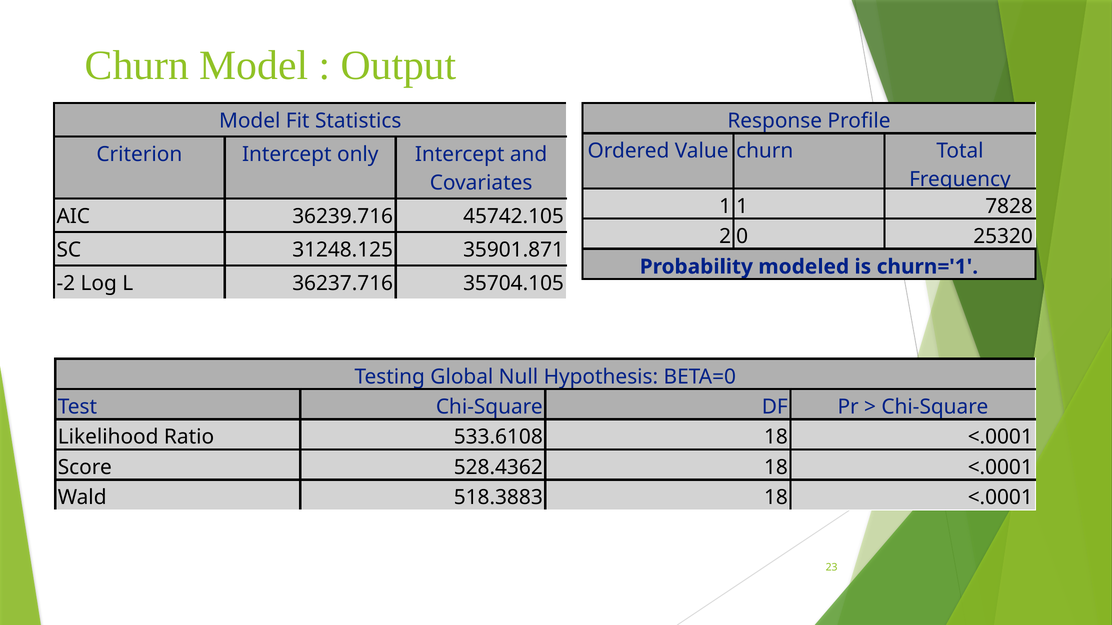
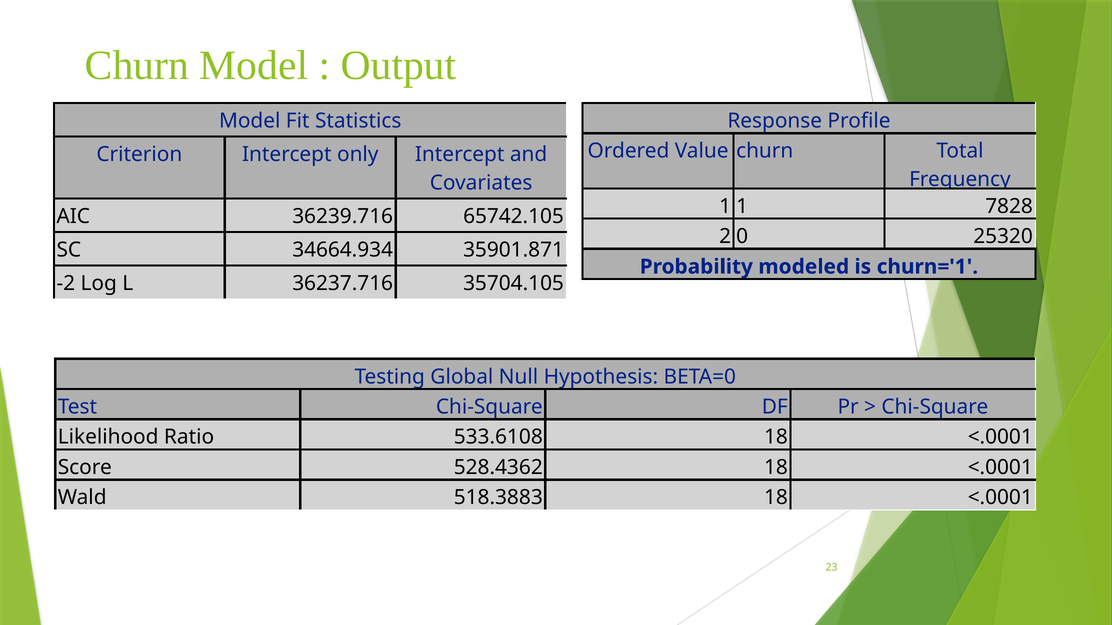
45742.105: 45742.105 -> 65742.105
31248.125: 31248.125 -> 34664.934
